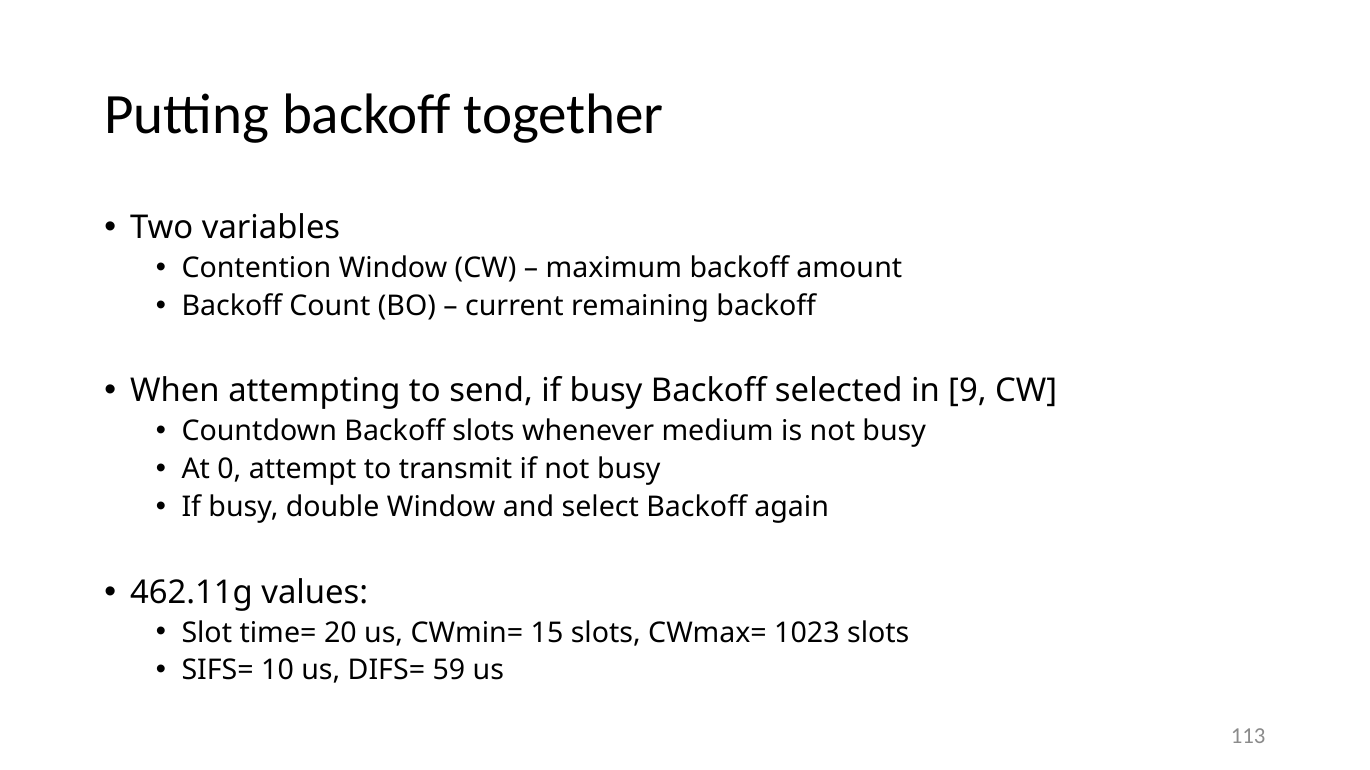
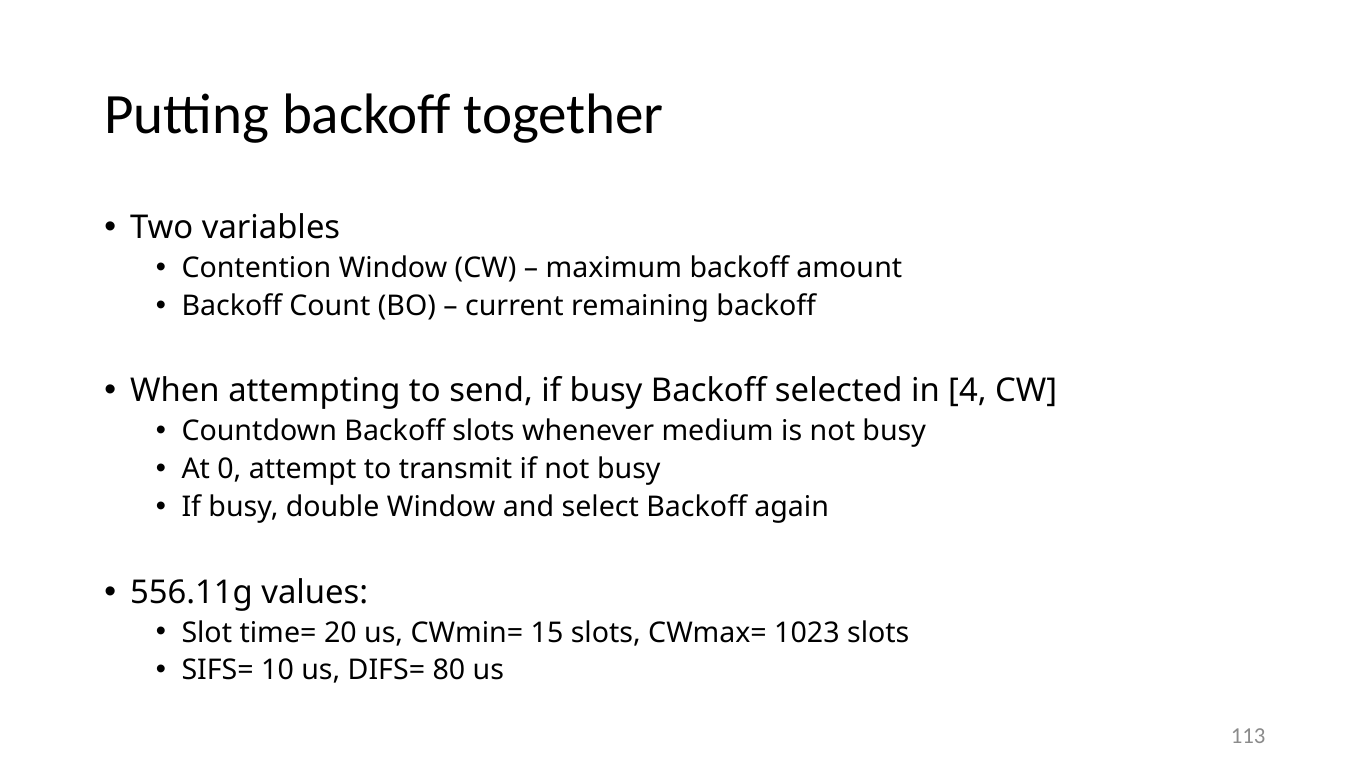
9: 9 -> 4
462.11g: 462.11g -> 556.11g
59: 59 -> 80
